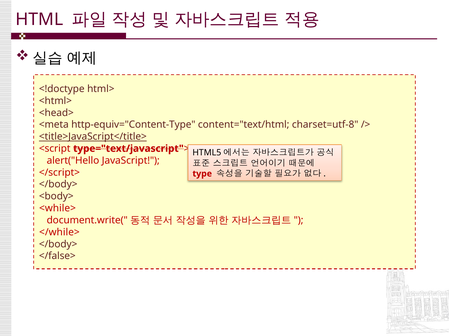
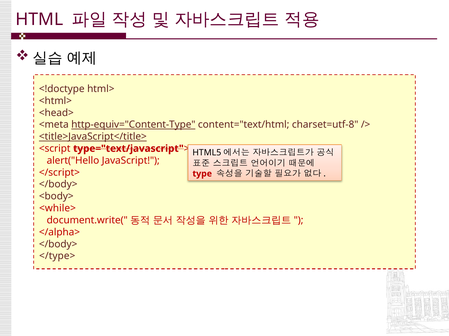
http-equiv="Content-Type underline: none -> present
</while>: </while> -> </alpha>
</false>: </false> -> </type>
